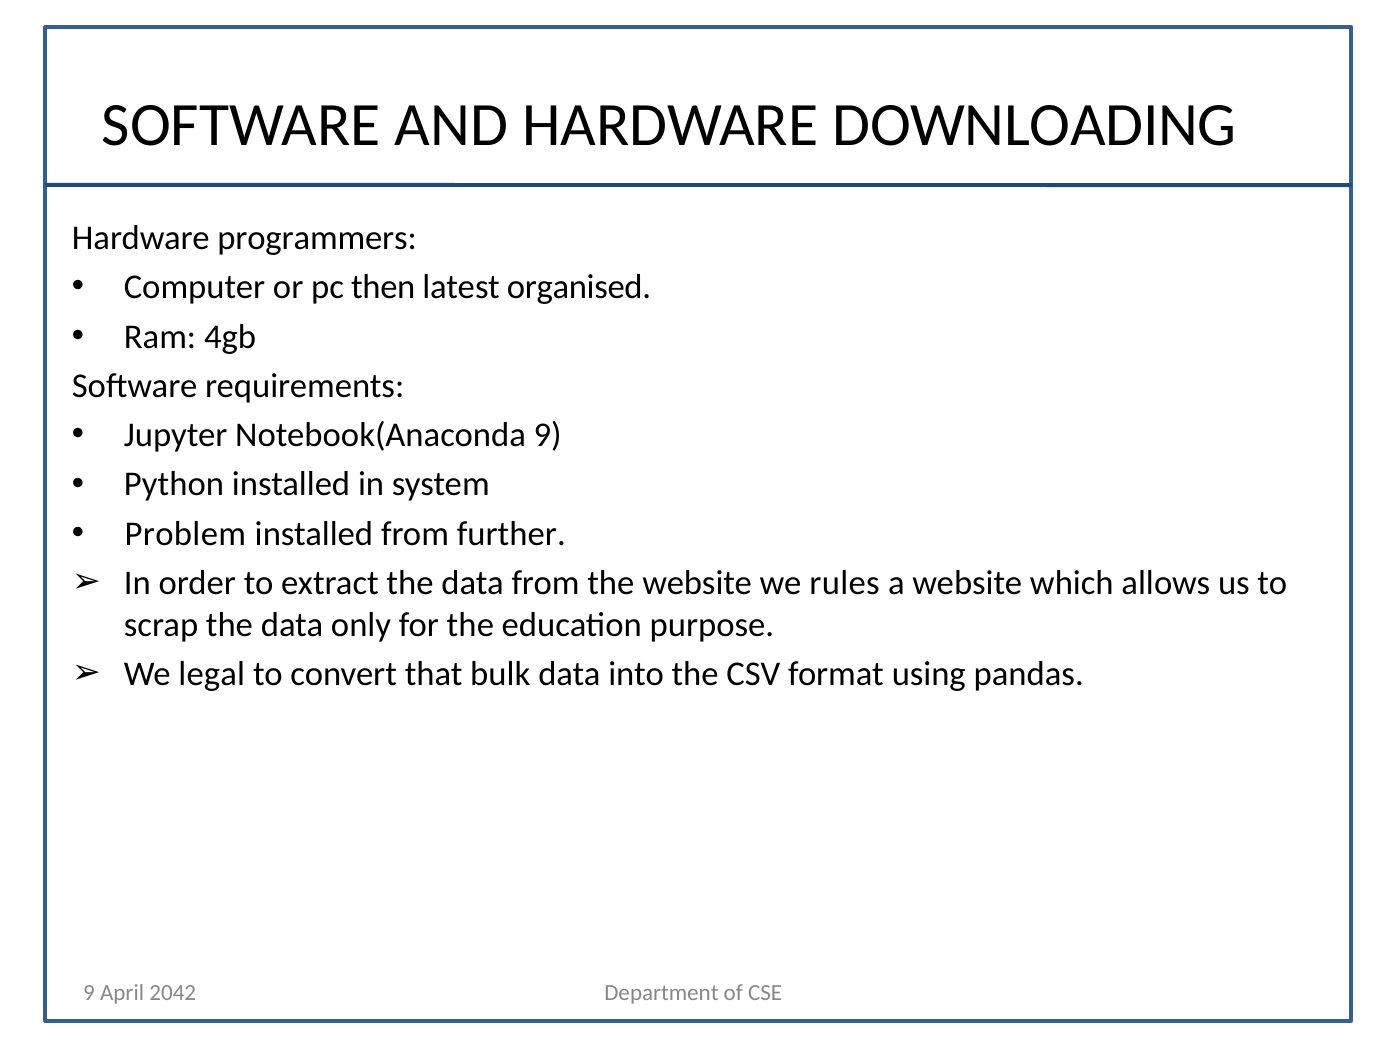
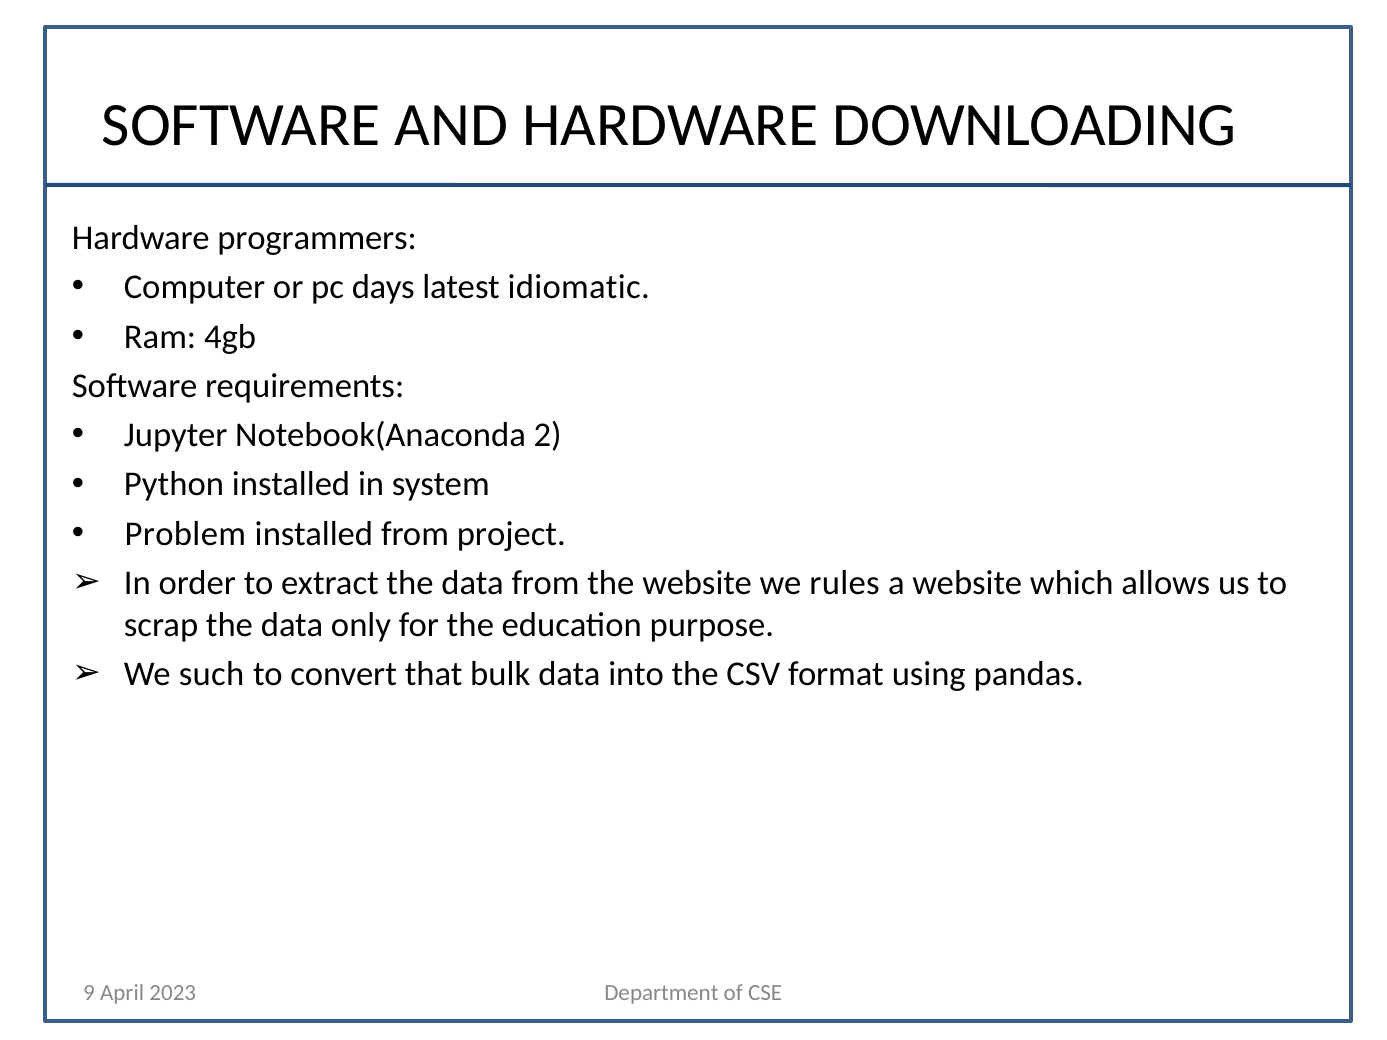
then: then -> days
organised: organised -> idiomatic
Notebook(Anaconda 9: 9 -> 2
further: further -> project
legal: legal -> such
2042: 2042 -> 2023
